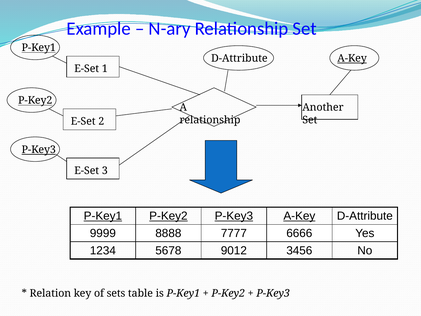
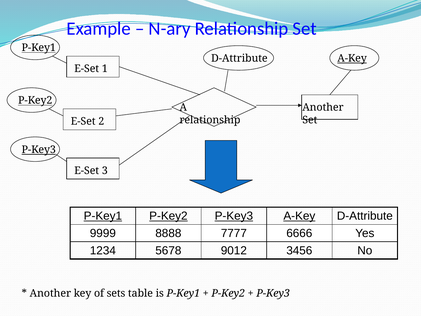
Relation at (50, 293): Relation -> Another
